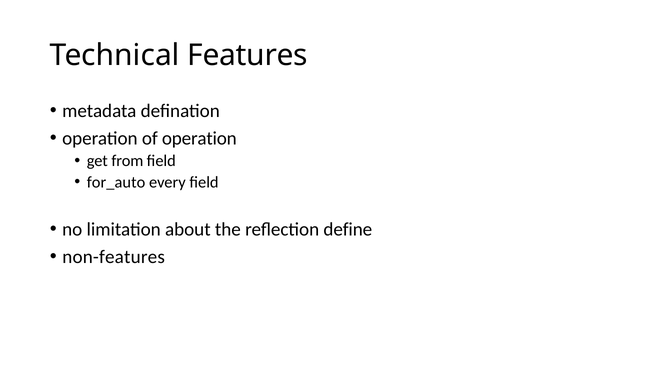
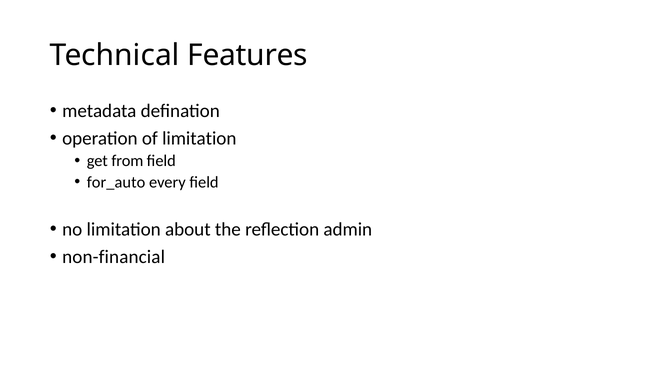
of operation: operation -> limitation
define: define -> admin
non-features: non-features -> non-financial
